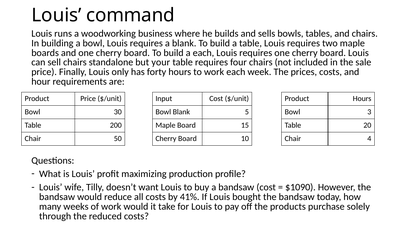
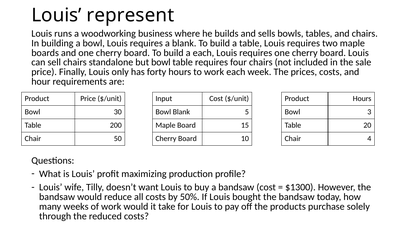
command: command -> represent
but your: your -> bowl
$1090: $1090 -> $1300
41%: 41% -> 50%
